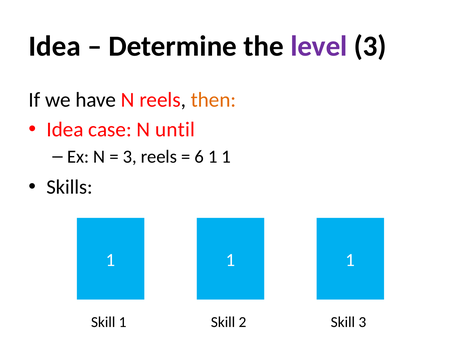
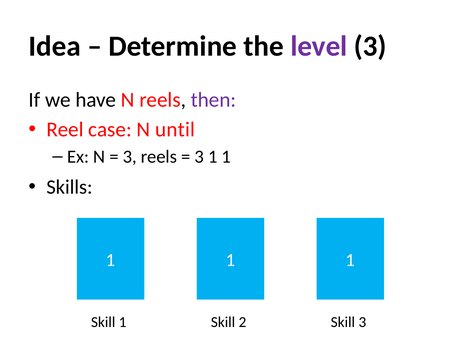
then colour: orange -> purple
Idea at (65, 130): Idea -> Reel
6 at (199, 157): 6 -> 3
